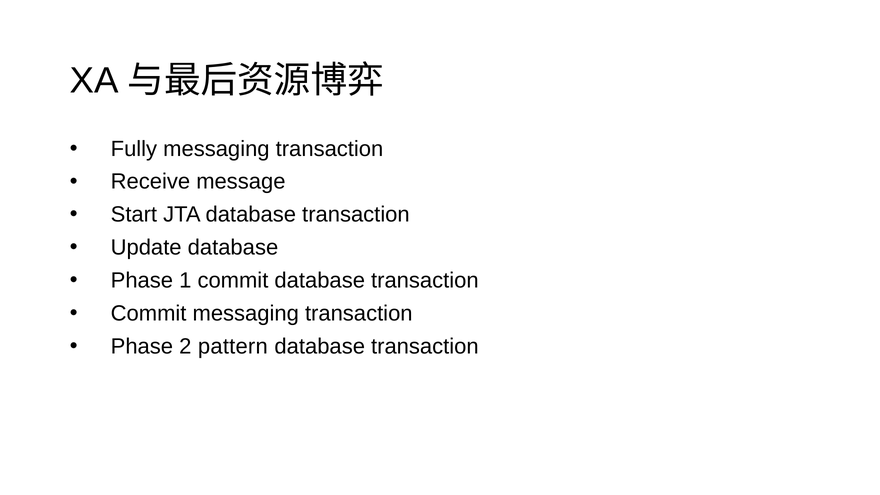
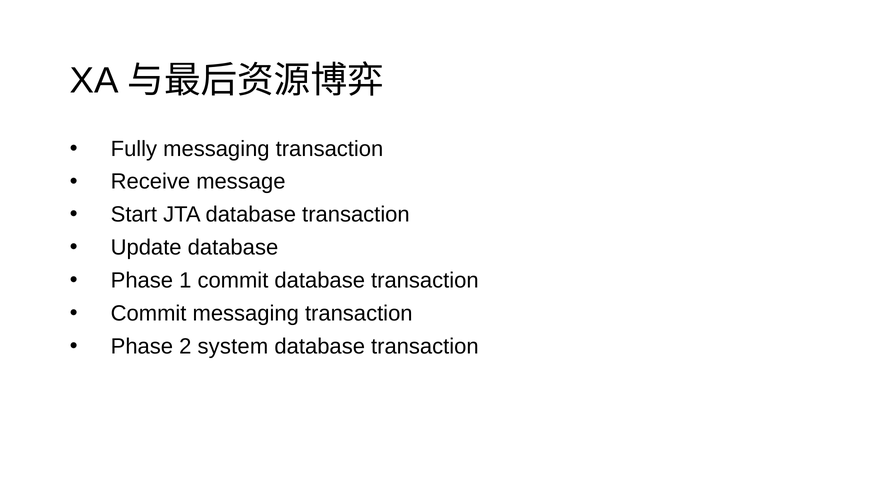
pattern: pattern -> system
